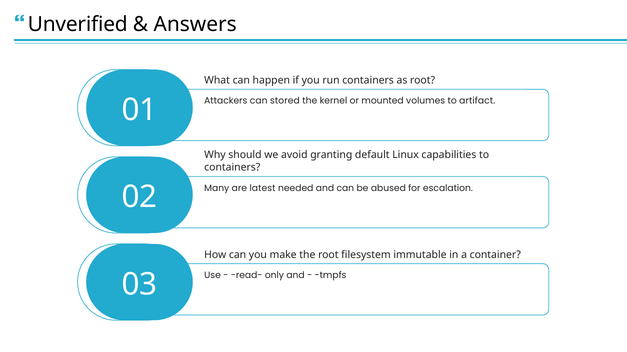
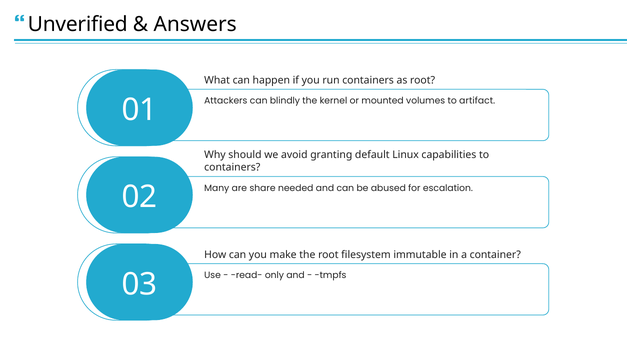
stored: stored -> blindly
latest: latest -> share
